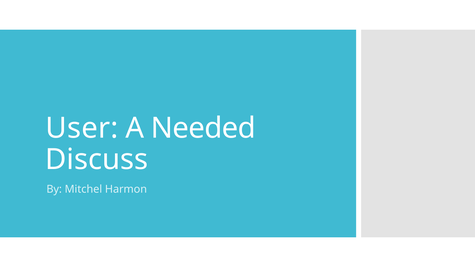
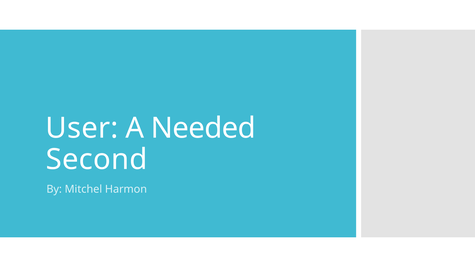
Discuss: Discuss -> Second
